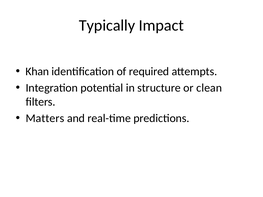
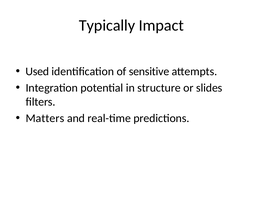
Khan: Khan -> Used
required: required -> sensitive
clean: clean -> slides
